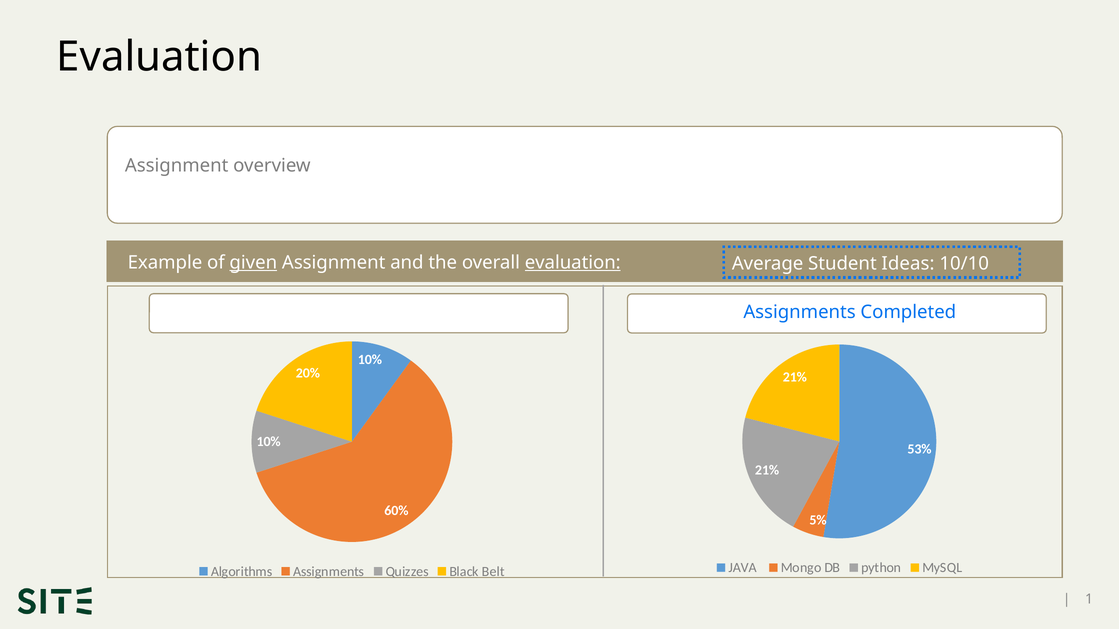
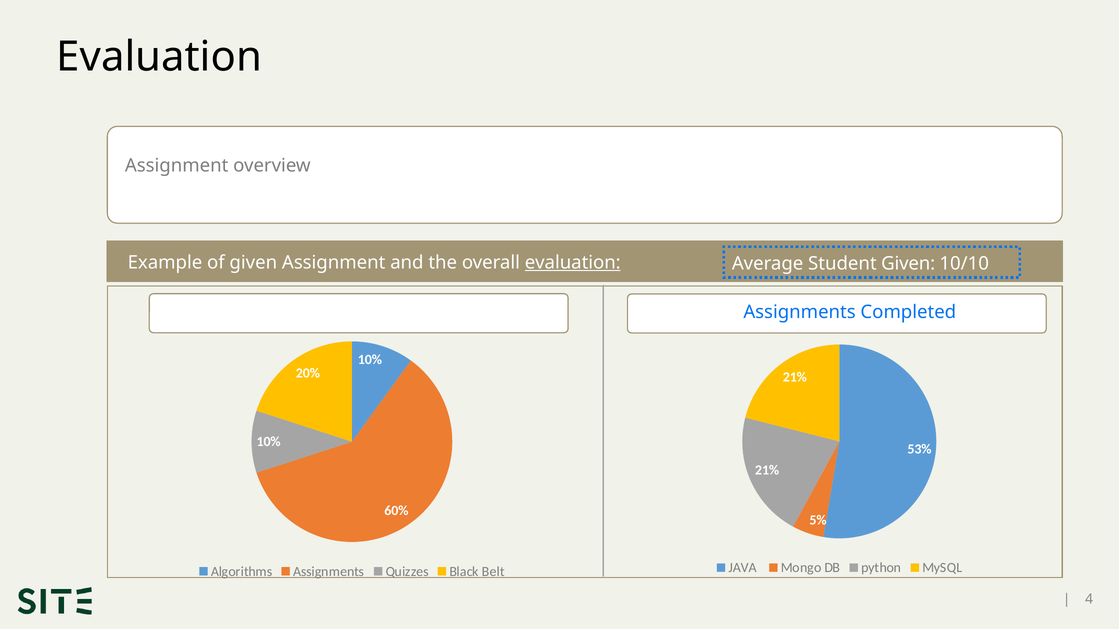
given at (253, 263) underline: present -> none
Student Ideas: Ideas -> Given
1: 1 -> 4
